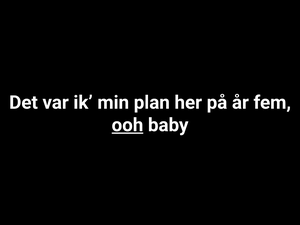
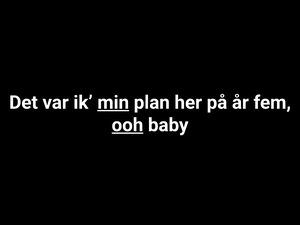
min underline: none -> present
